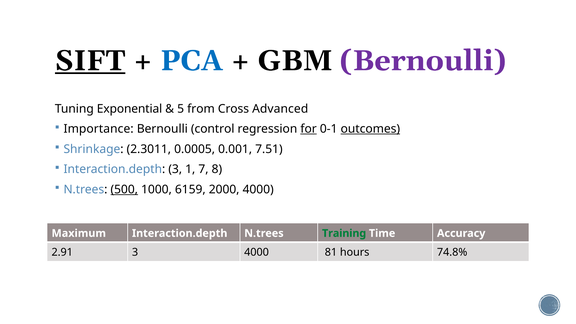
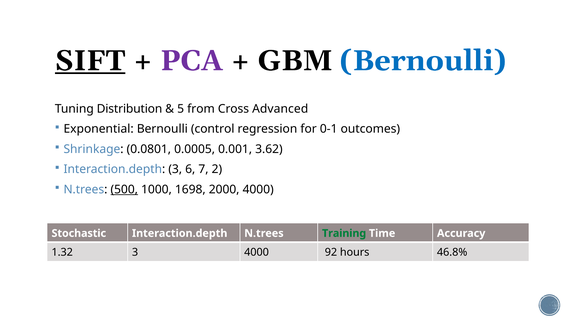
PCA colour: blue -> purple
Bernoulli at (423, 61) colour: purple -> blue
Exponential: Exponential -> Distribution
Importance: Importance -> Exponential
for underline: present -> none
outcomes underline: present -> none
2.3011: 2.3011 -> 0.0801
7.51: 7.51 -> 3.62
1: 1 -> 6
8: 8 -> 2
6159: 6159 -> 1698
Maximum: Maximum -> Stochastic
2.91: 2.91 -> 1.32
81: 81 -> 92
74.8%: 74.8% -> 46.8%
